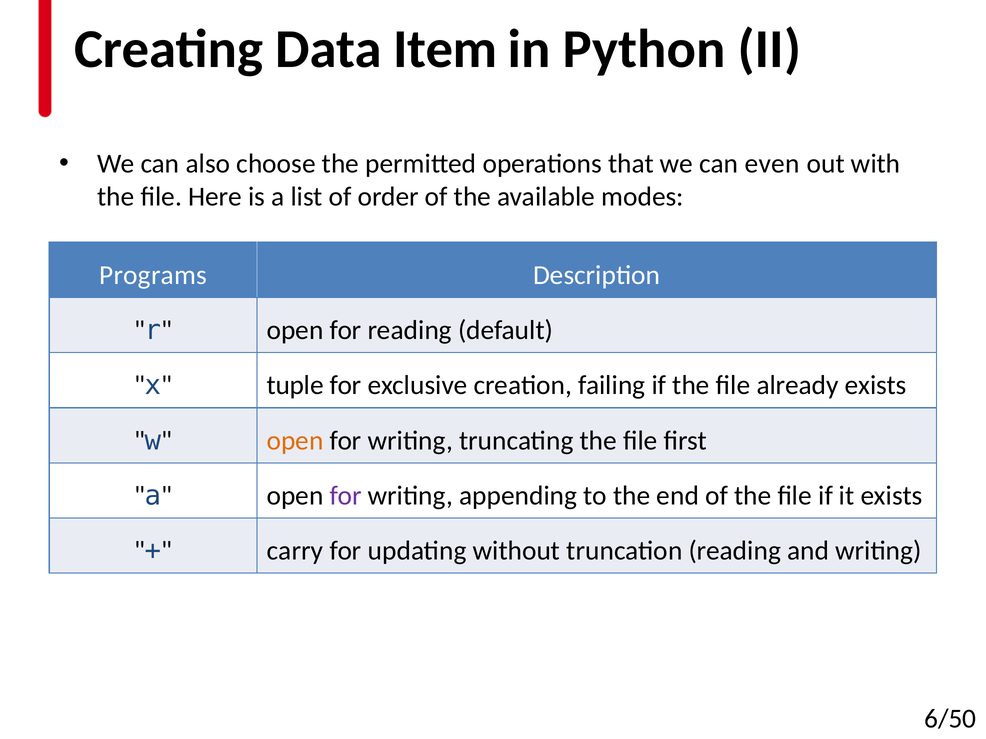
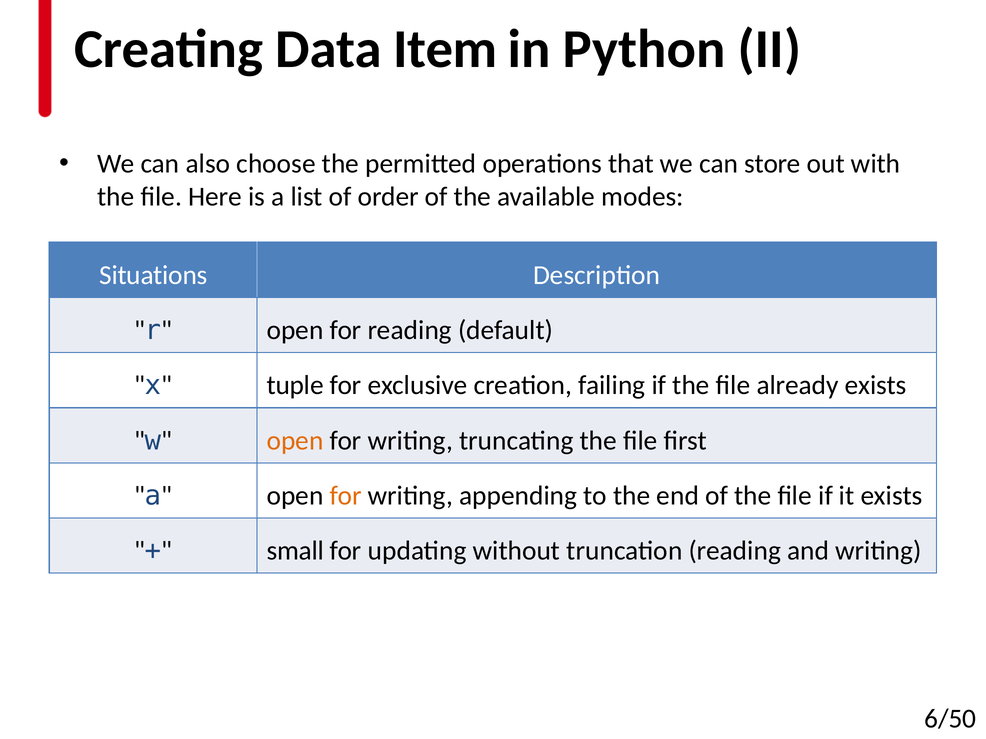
even: even -> store
Programs: Programs -> Situations
for at (346, 496) colour: purple -> orange
carry: carry -> small
